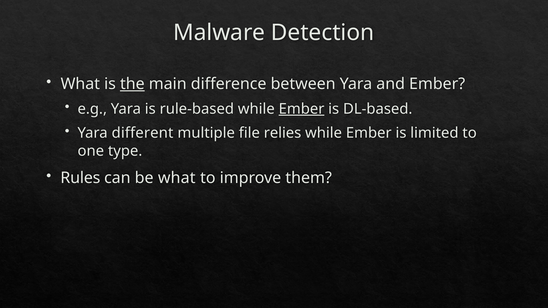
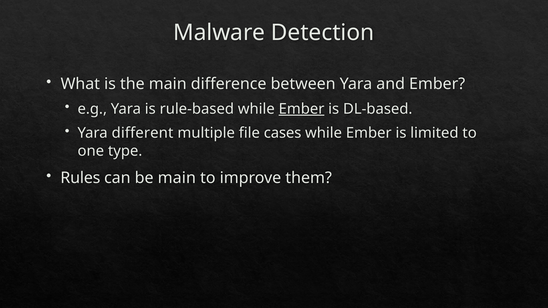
the underline: present -> none
relies: relies -> cases
be what: what -> main
